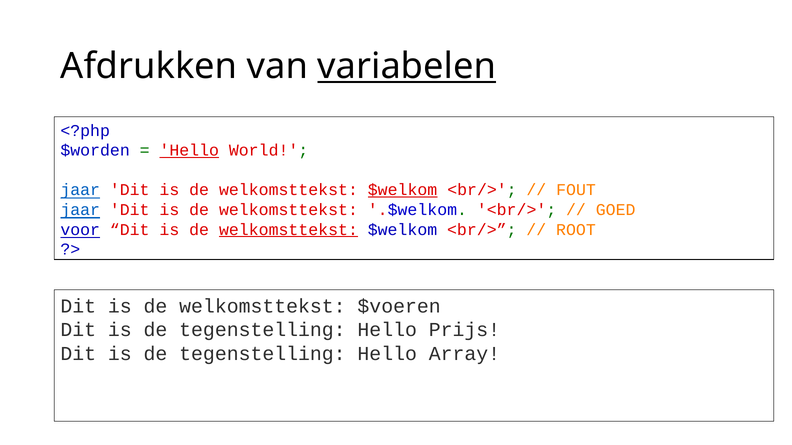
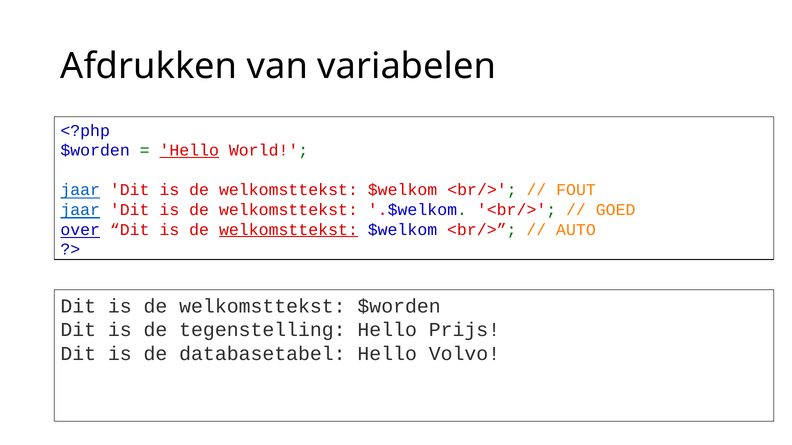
variabelen underline: present -> none
$welkom at (403, 190) underline: present -> none
voor: voor -> over
ROOT: ROOT -> AUTO
welkomsttekst $voeren: $voeren -> $worden
tegenstelling at (262, 354): tegenstelling -> databasetabel
Array: Array -> Volvo
